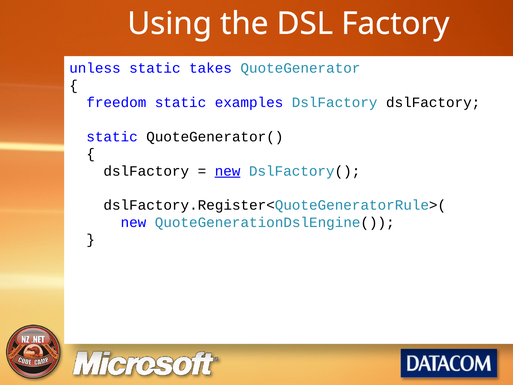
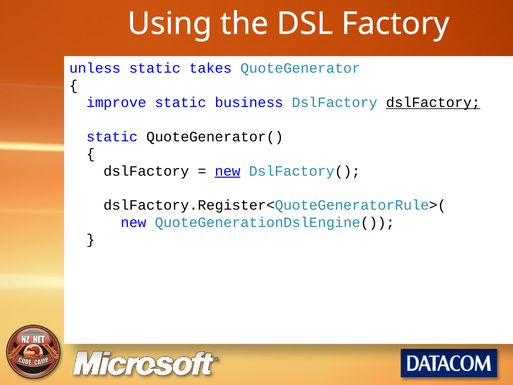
freedom: freedom -> improve
examples: examples -> business
dslFactory at (433, 102) underline: none -> present
